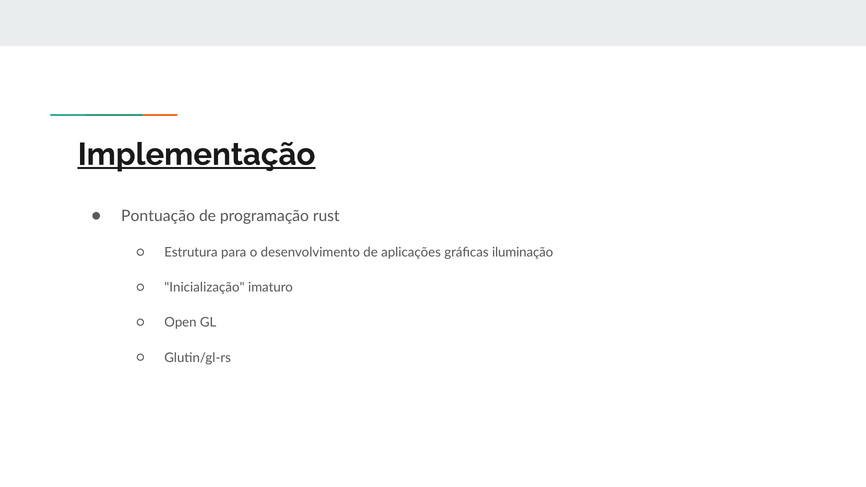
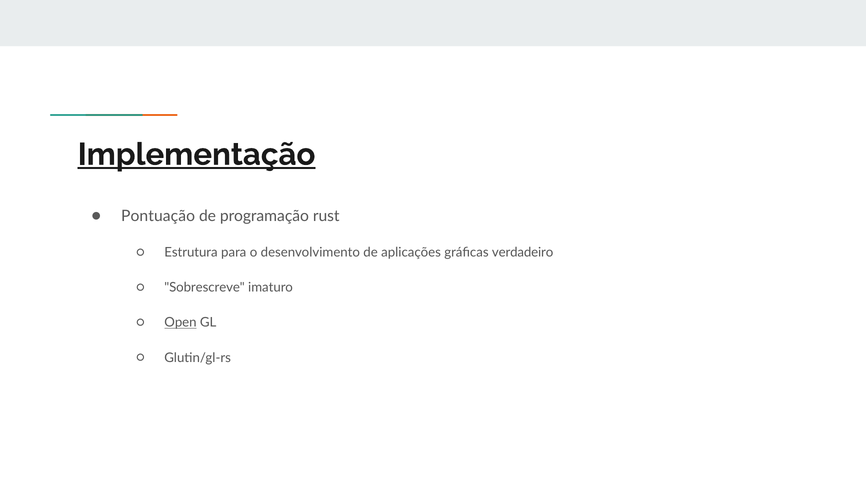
iluminação: iluminação -> verdadeiro
Inicialização: Inicialização -> Sobrescreve
Open underline: none -> present
